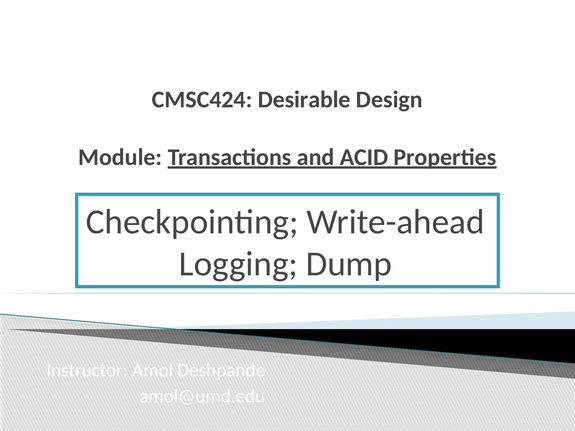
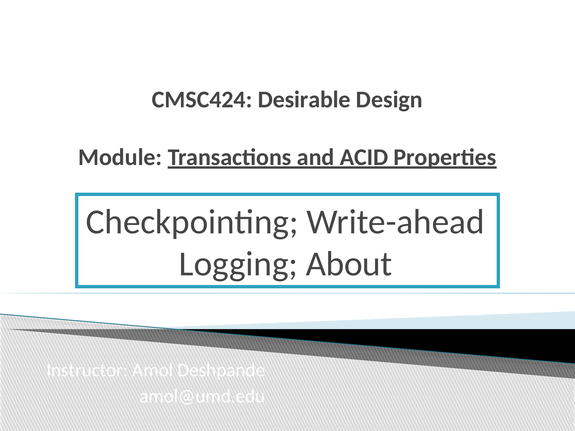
Dump: Dump -> About
